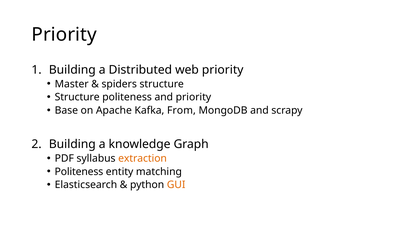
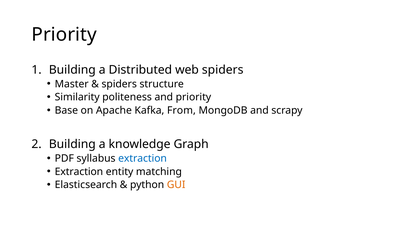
web priority: priority -> spiders
Structure at (77, 97): Structure -> Similarity
extraction at (143, 159) colour: orange -> blue
Politeness at (79, 172): Politeness -> Extraction
